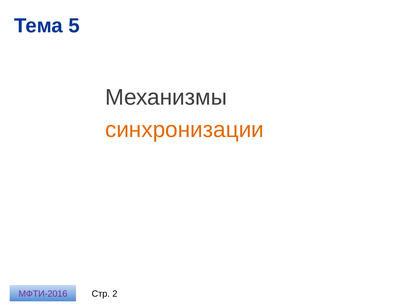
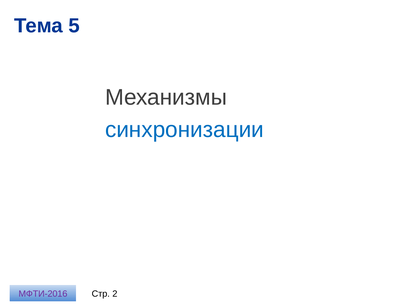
синхронизации colour: orange -> blue
